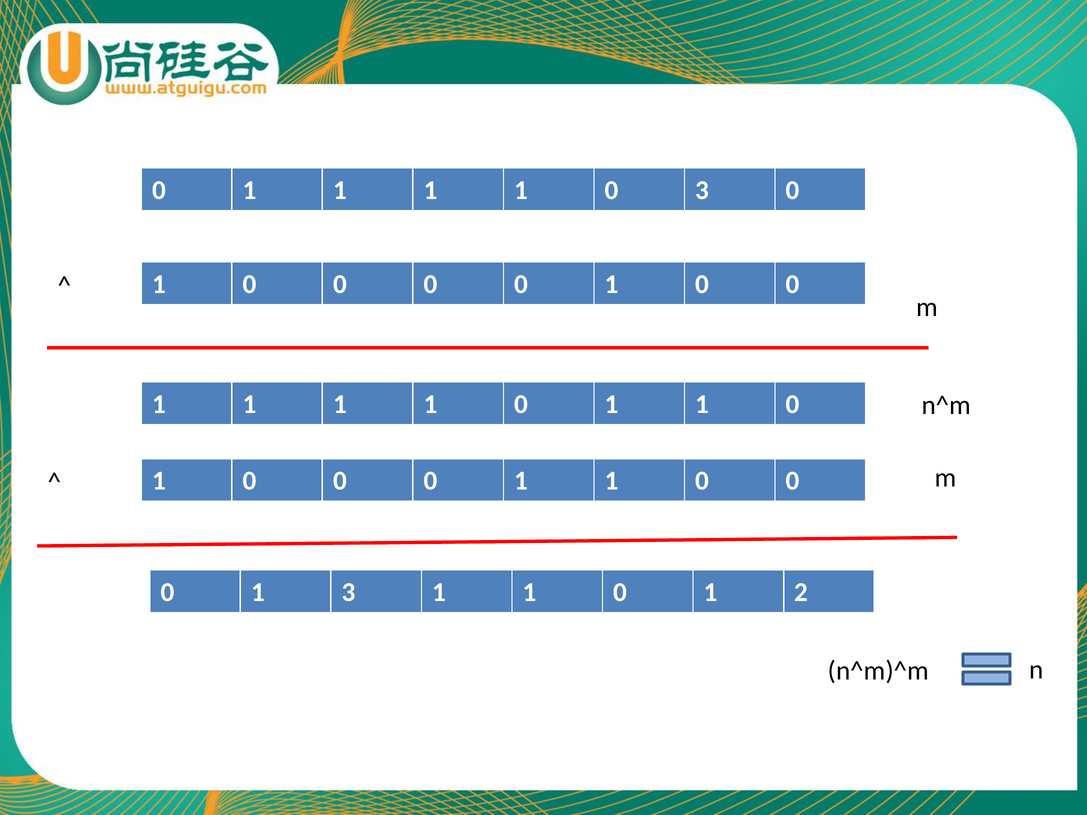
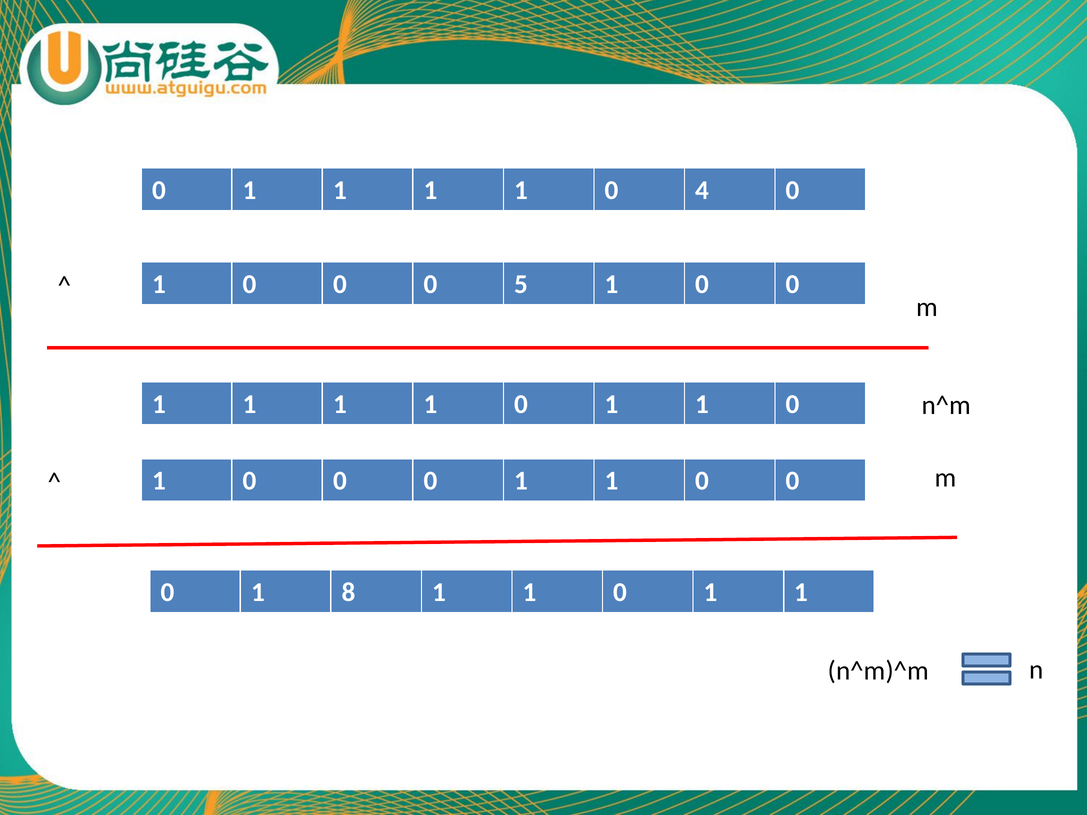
0 3: 3 -> 4
0 0 0 0: 0 -> 5
1 3: 3 -> 8
2 at (801, 593): 2 -> 1
